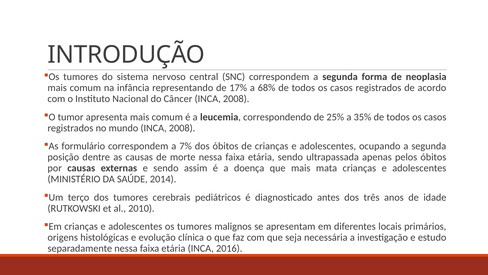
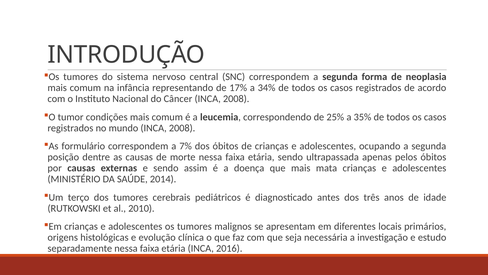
68%: 68% -> 34%
apresenta: apresenta -> condições
